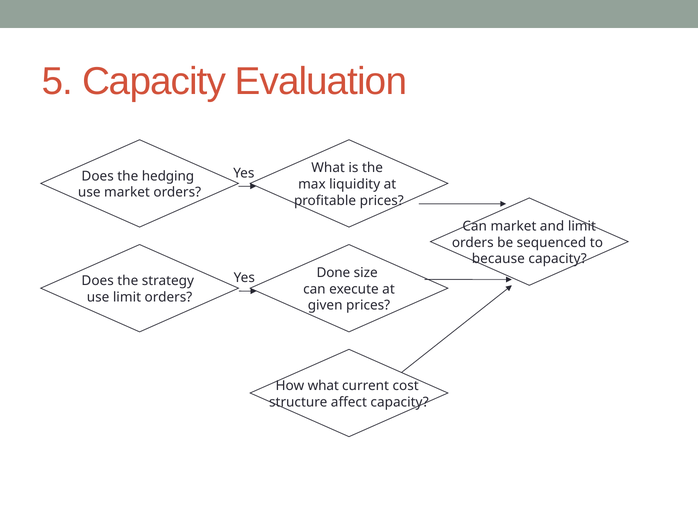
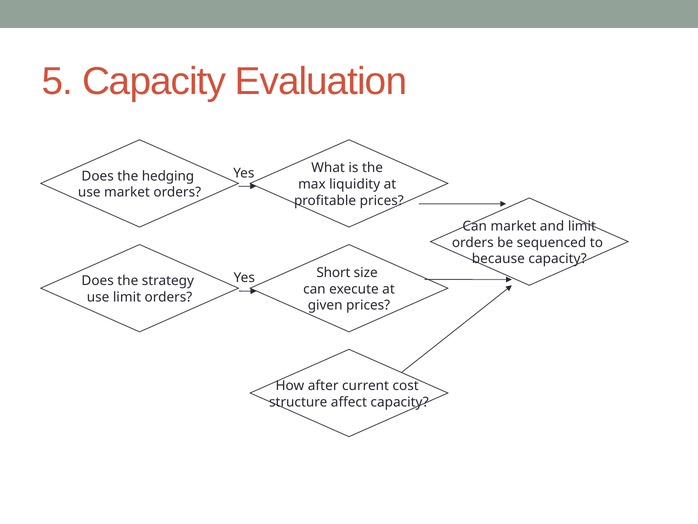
Done: Done -> Short
How what: what -> after
